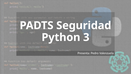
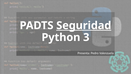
Seguridad underline: none -> present
